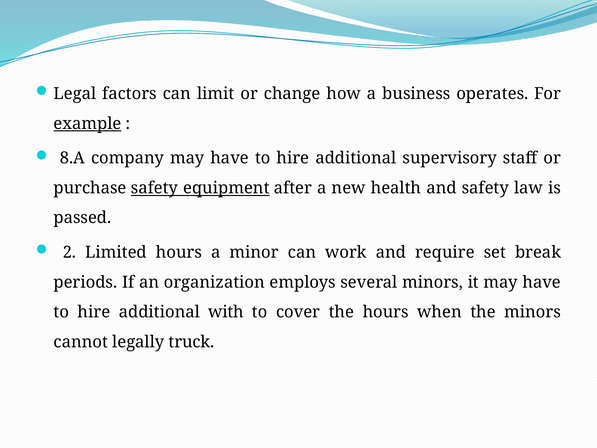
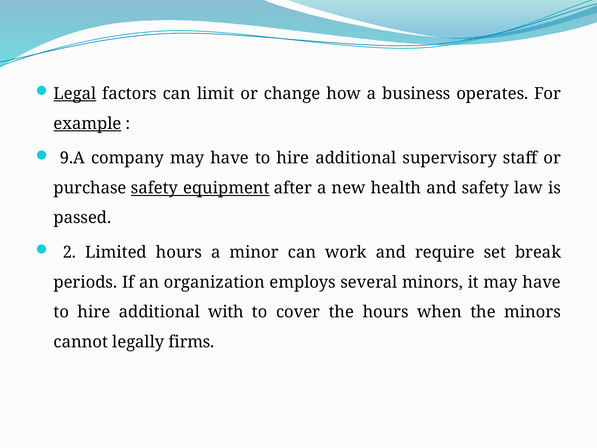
Legal underline: none -> present
8.A: 8.A -> 9.A
truck: truck -> firms
